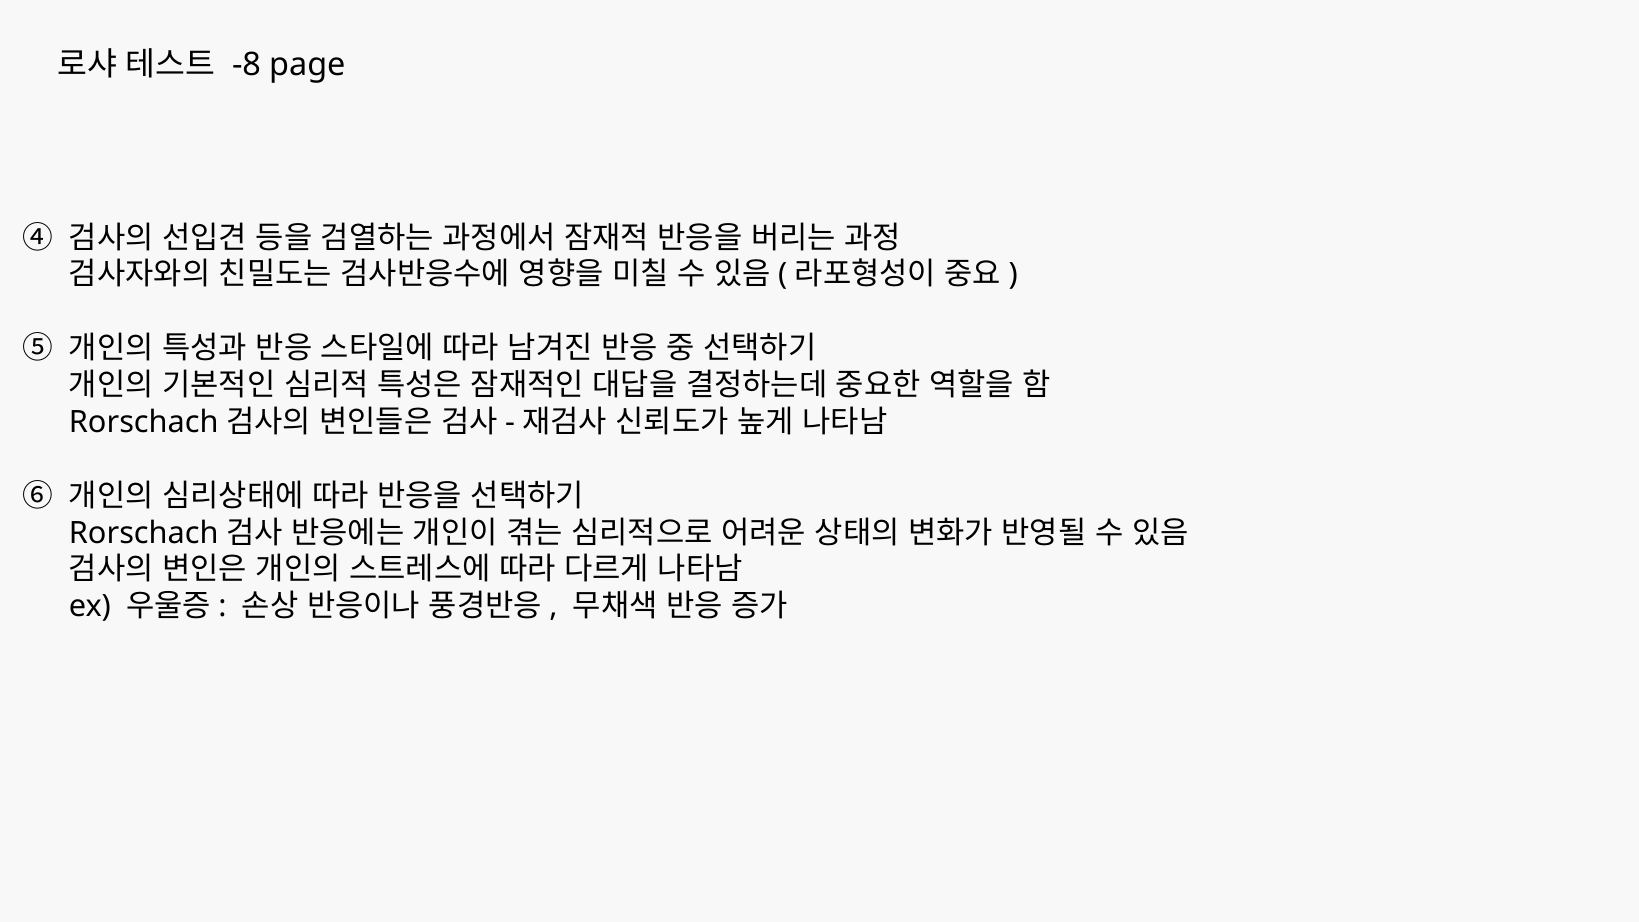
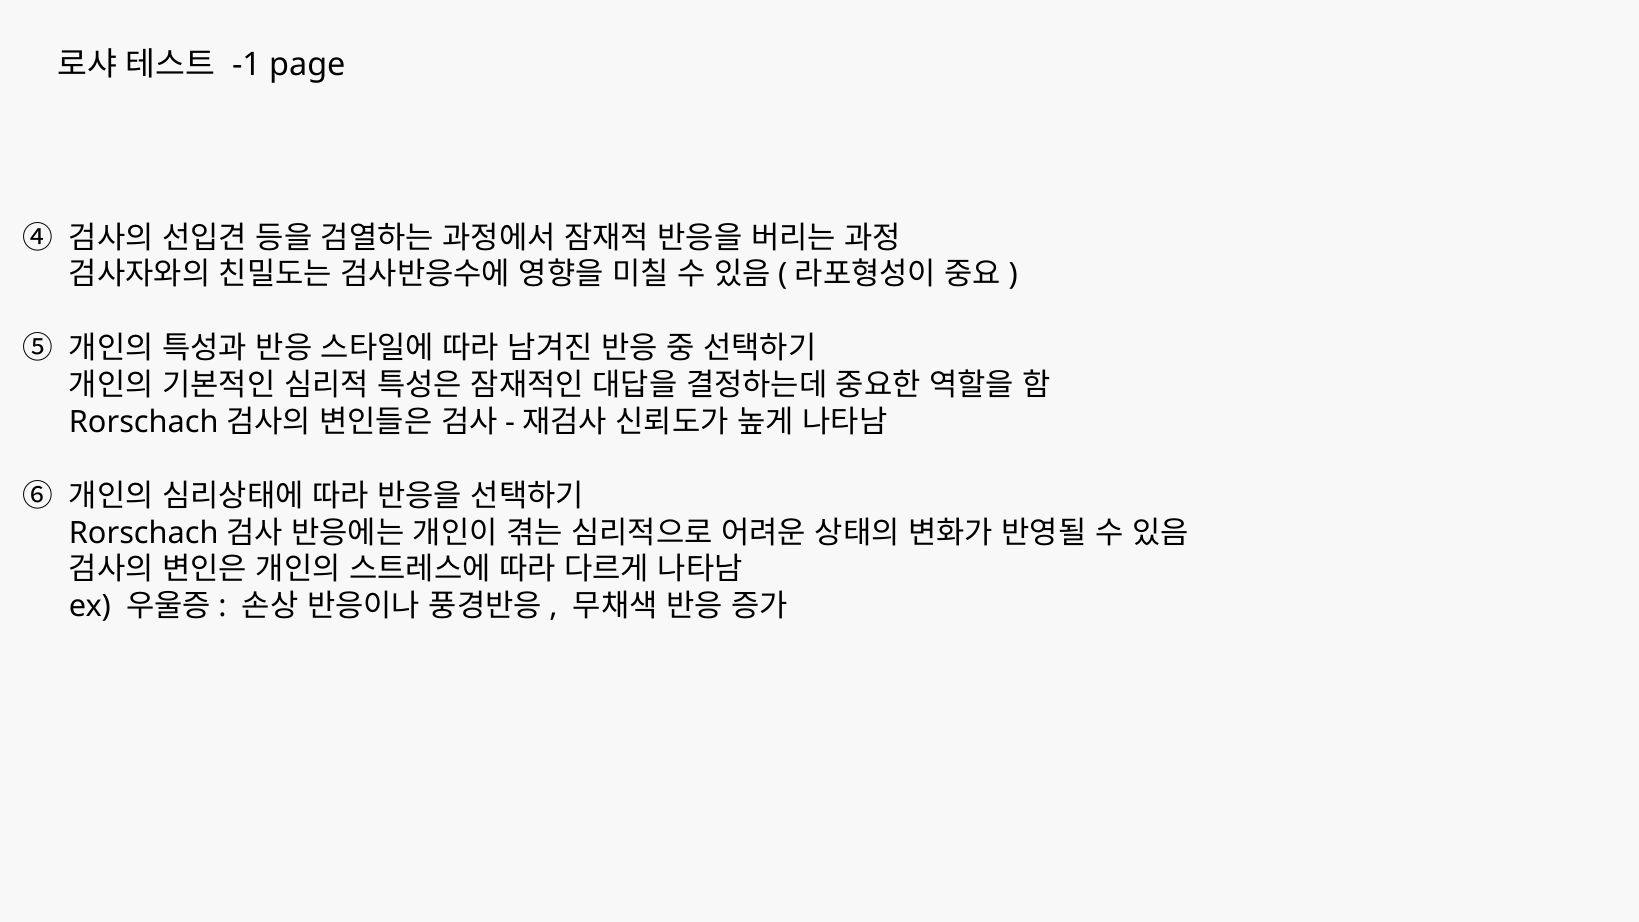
-8: -8 -> -1
